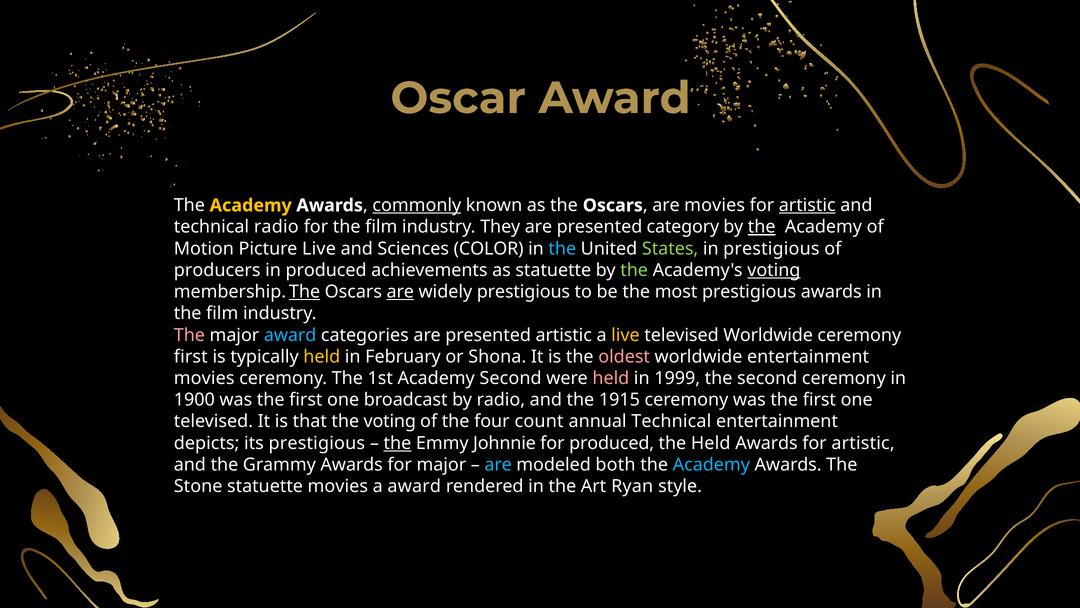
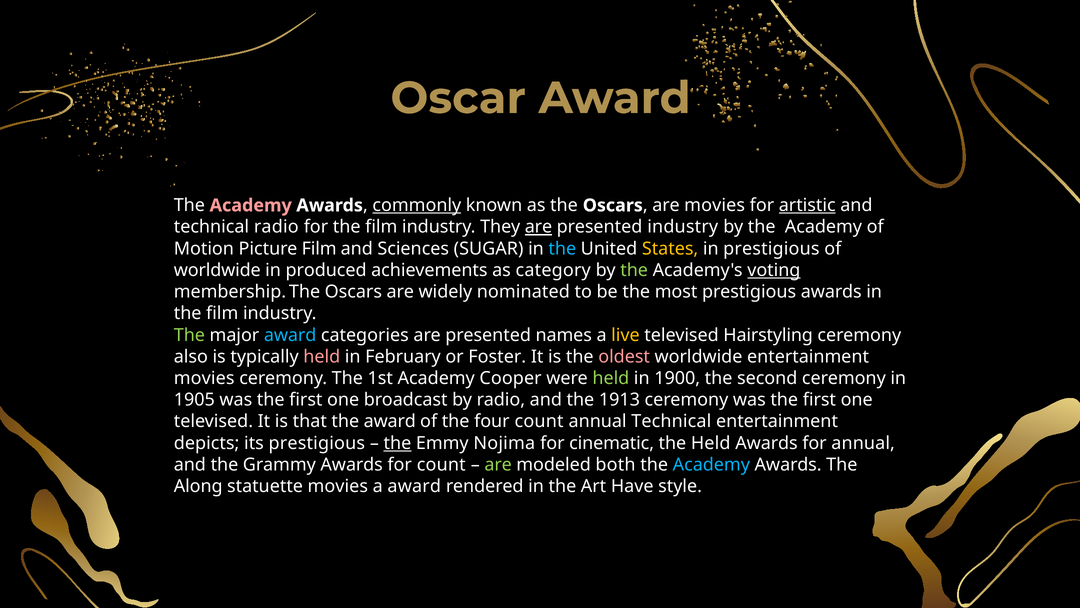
Academy at (251, 205) colour: yellow -> pink
are at (538, 227) underline: none -> present
presented category: category -> industry
the at (762, 227) underline: present -> none
Picture Live: Live -> Film
COLOR: COLOR -> SUGAR
States colour: light green -> yellow
producers at (217, 270): producers -> worldwide
as statuette: statuette -> category
The at (305, 292) underline: present -> none
are at (400, 292) underline: present -> none
widely prestigious: prestigious -> nominated
The at (189, 335) colour: pink -> light green
presented artistic: artistic -> names
televised Worldwide: Worldwide -> Hairstyling
first at (191, 356): first -> also
held at (322, 356) colour: yellow -> pink
Shona: Shona -> Foster
Academy Second: Second -> Cooper
held at (611, 378) colour: pink -> light green
1999: 1999 -> 1900
1900: 1900 -> 1905
1915: 1915 -> 1913
the voting: voting -> award
Johnnie: Johnnie -> Nojima
for produced: produced -> cinematic
Awards for artistic: artistic -> annual
for major: major -> count
are at (498, 464) colour: light blue -> light green
Stone: Stone -> Along
Ryan: Ryan -> Have
